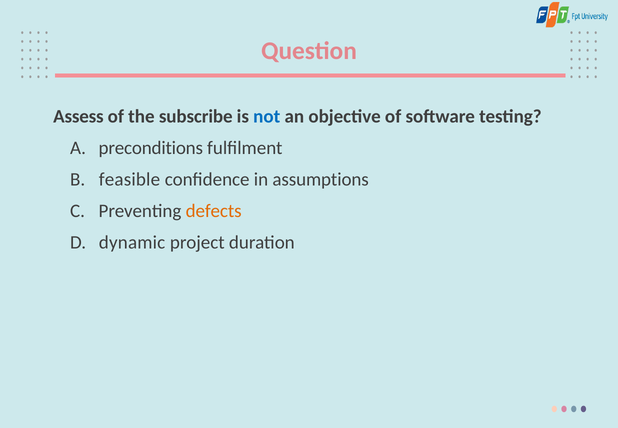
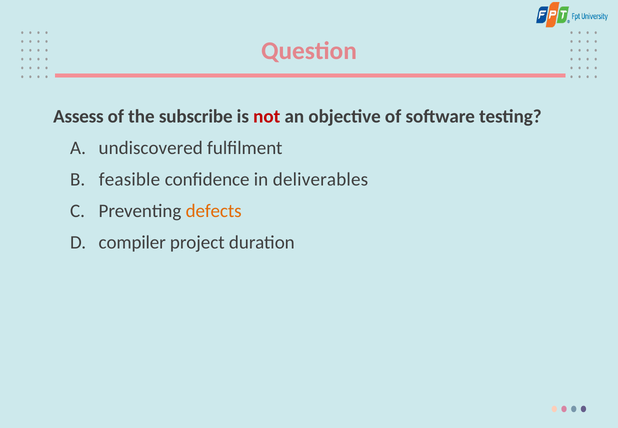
not colour: blue -> red
preconditions: preconditions -> undiscovered
assumptions: assumptions -> deliverables
dynamic: dynamic -> compiler
